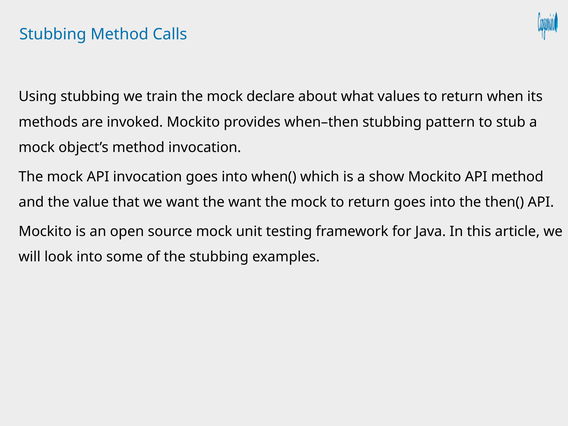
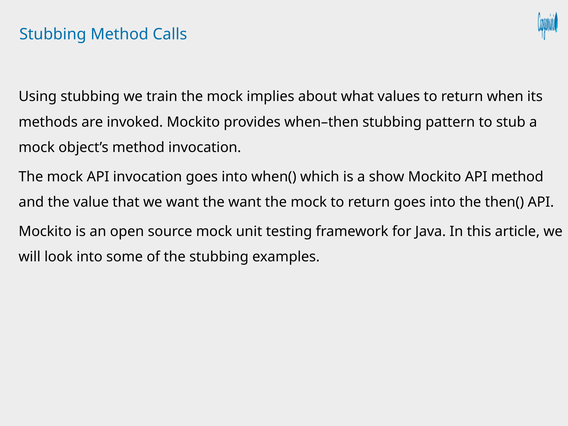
declare: declare -> implies
